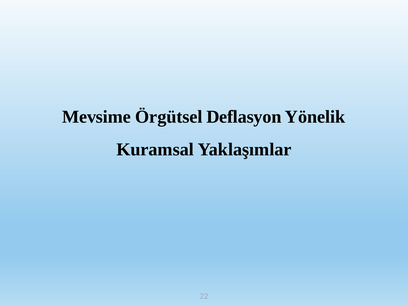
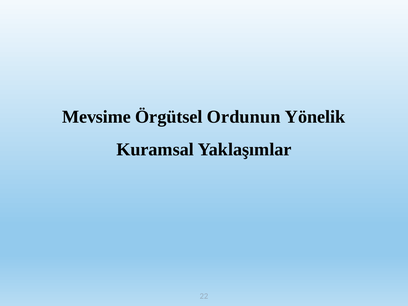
Deflasyon: Deflasyon -> Ordunun
